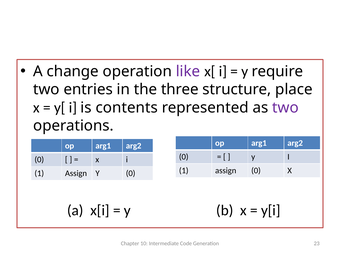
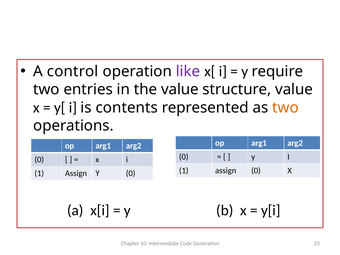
change: change -> control
the three: three -> value
structure place: place -> value
two at (285, 108) colour: purple -> orange
